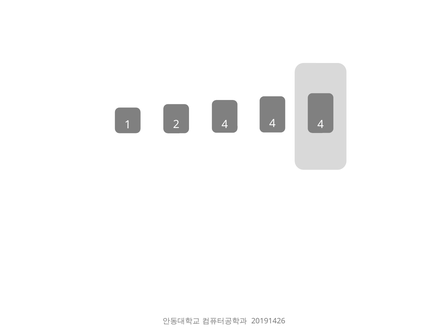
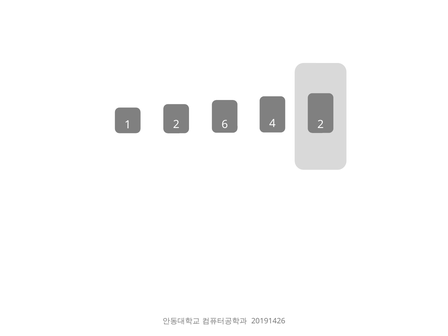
2 4: 4 -> 6
4 at (321, 124): 4 -> 2
